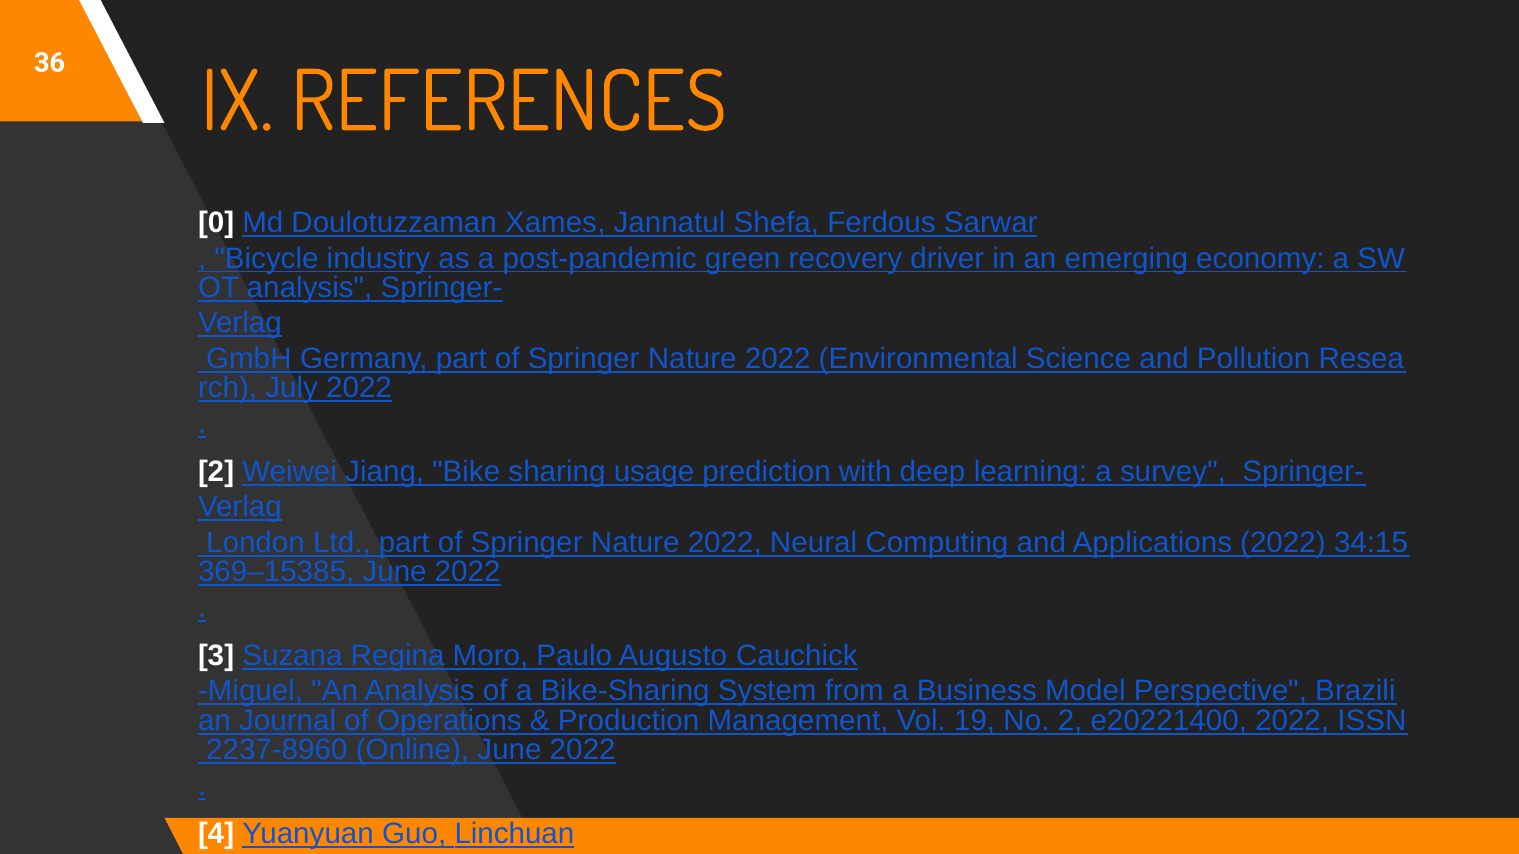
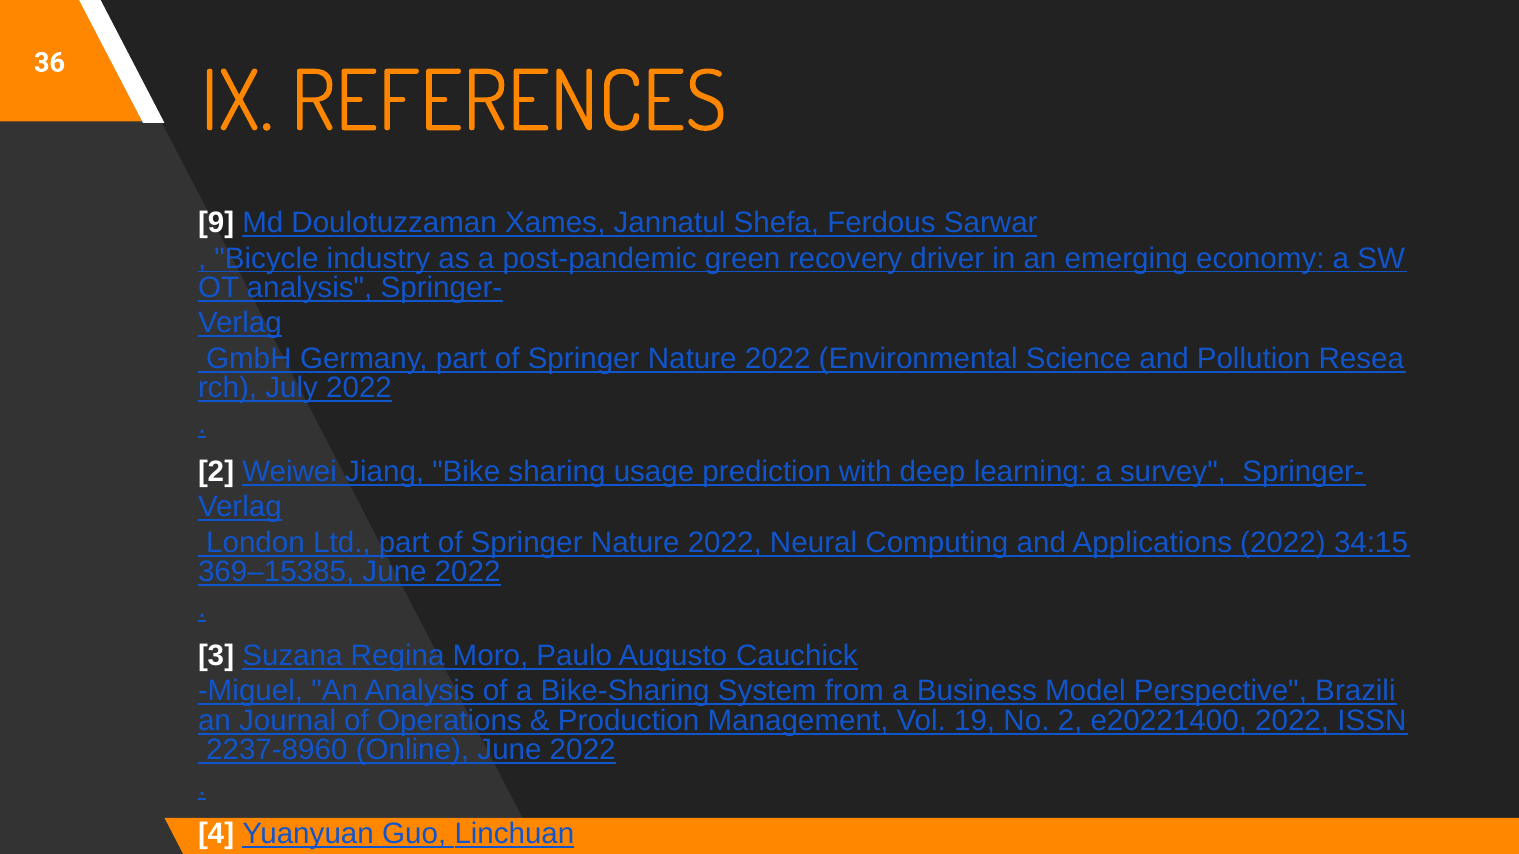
0: 0 -> 9
